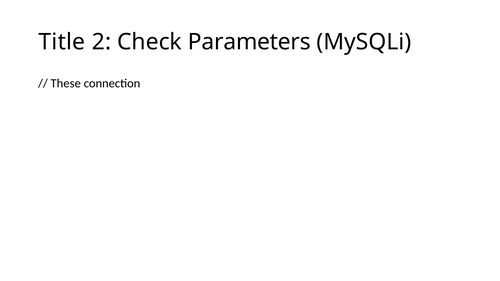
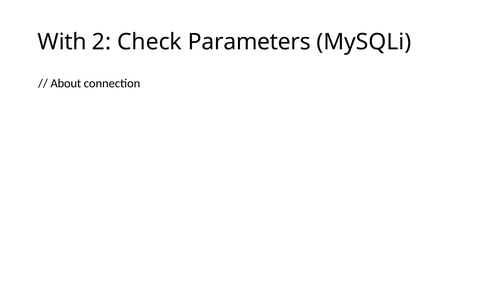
Title: Title -> With
These: These -> About
